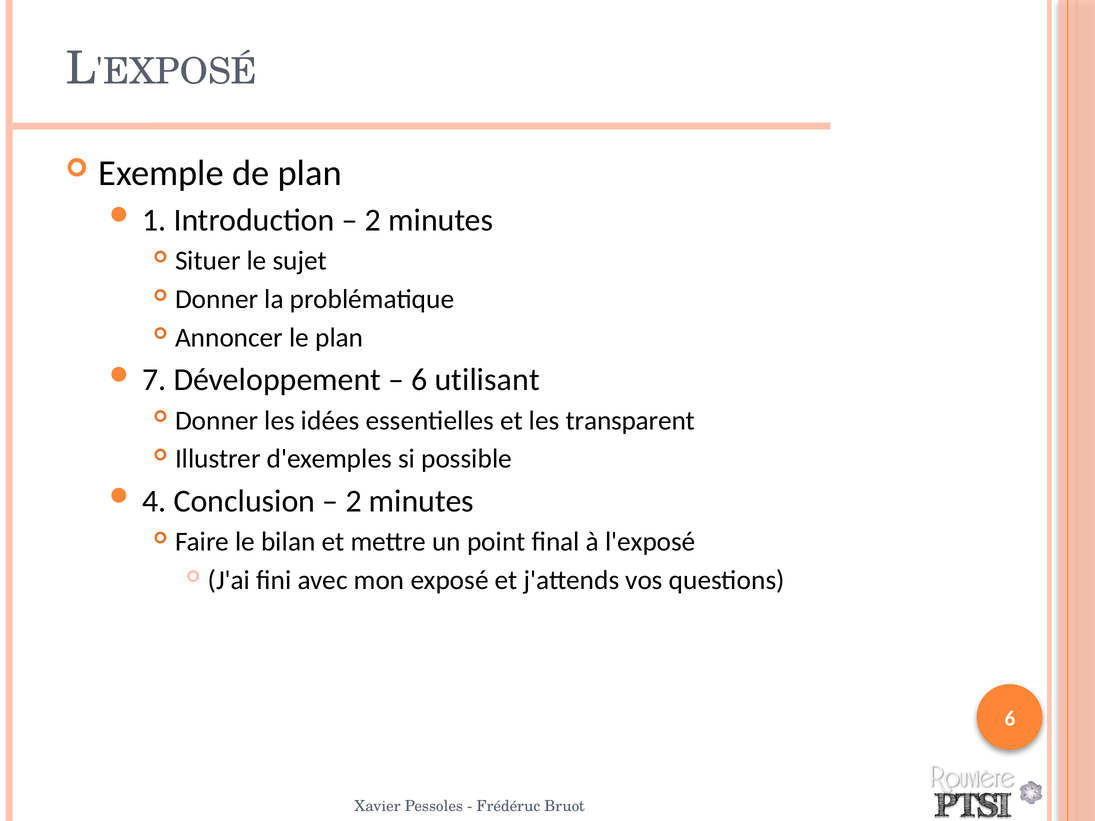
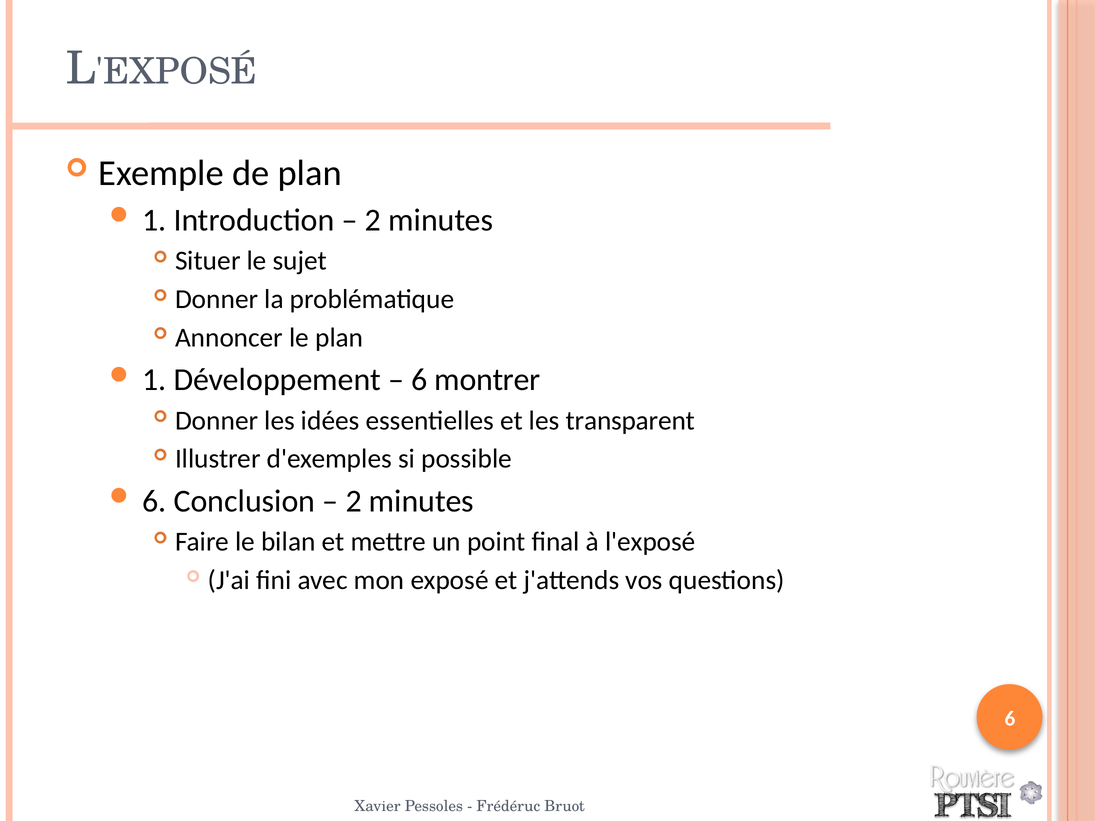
7 at (154, 380): 7 -> 1
utilisant: utilisant -> montrer
4 at (154, 501): 4 -> 6
